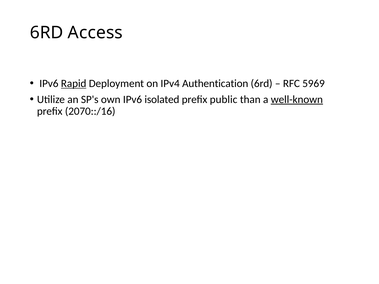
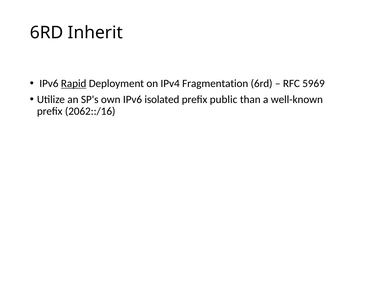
Access: Access -> Inherit
Authentication: Authentication -> Fragmentation
well-known underline: present -> none
2070::/16: 2070::/16 -> 2062::/16
